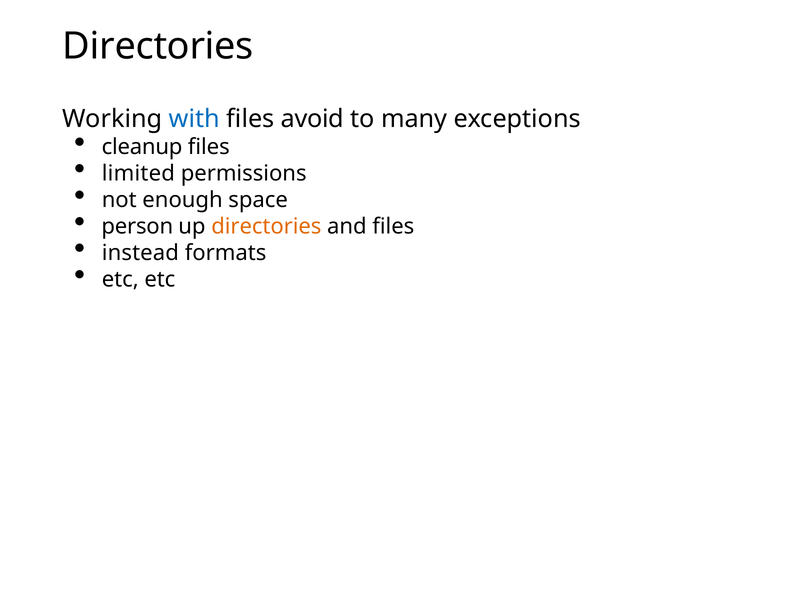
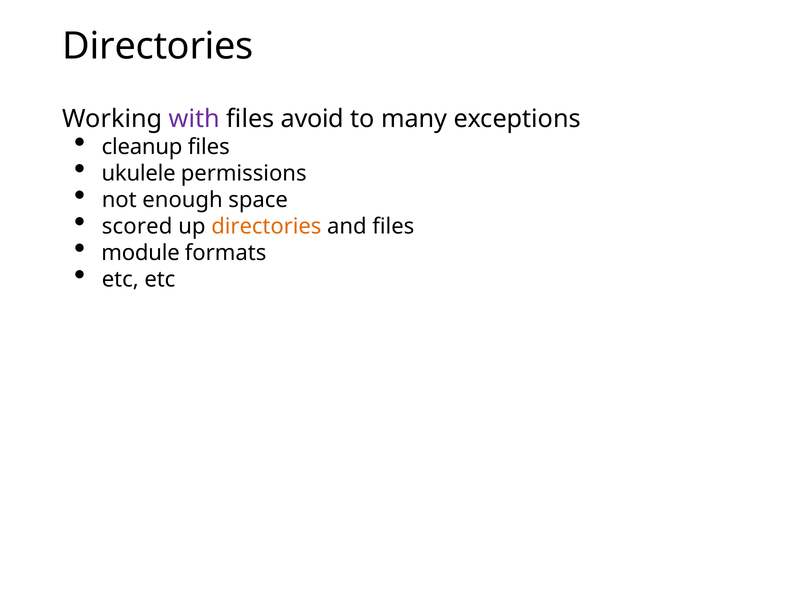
with colour: blue -> purple
limited: limited -> ukulele
person: person -> scored
instead: instead -> module
